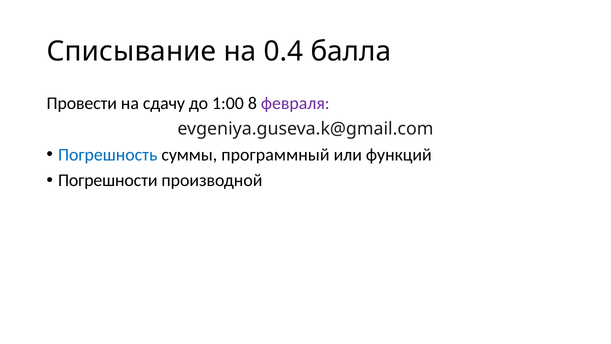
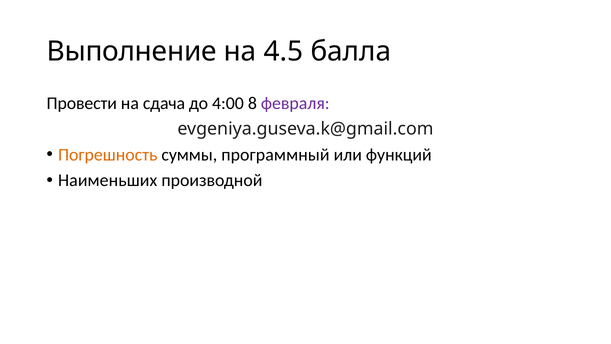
Списывание: Списывание -> Выполнение
0.4: 0.4 -> 4.5
сдачу: сдачу -> сдача
1:00: 1:00 -> 4:00
Погрешность colour: blue -> orange
Погрешности: Погрешности -> Наименьших
